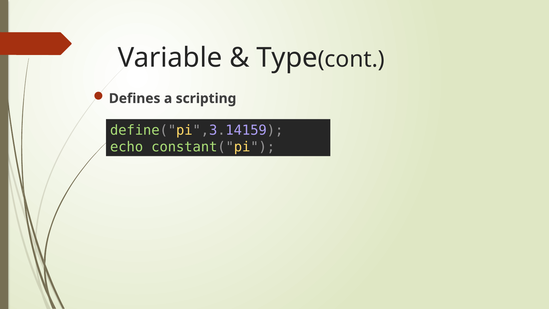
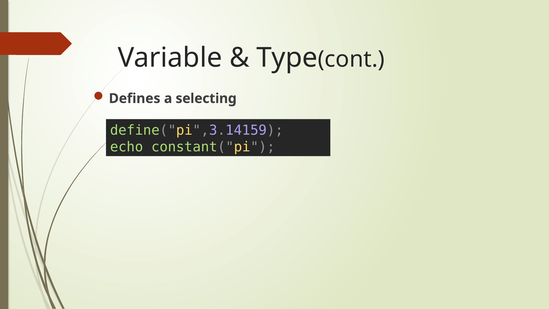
scripting: scripting -> selecting
